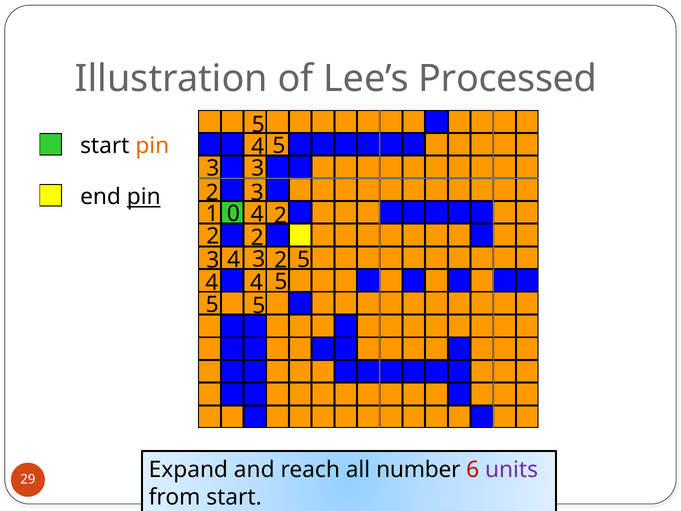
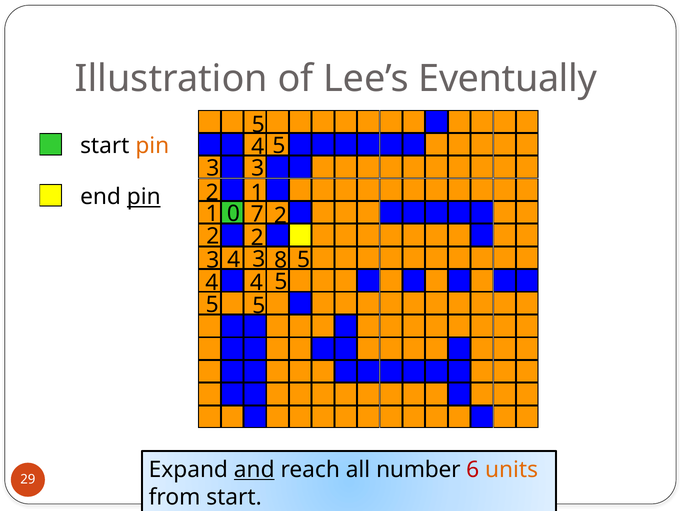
Processed: Processed -> Eventually
3 at (257, 193): 3 -> 1
1 4: 4 -> 7
2 at (281, 260): 2 -> 8
and underline: none -> present
units colour: purple -> orange
